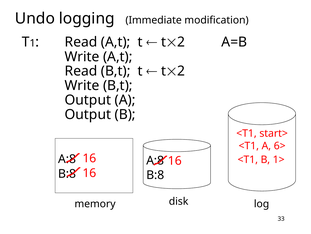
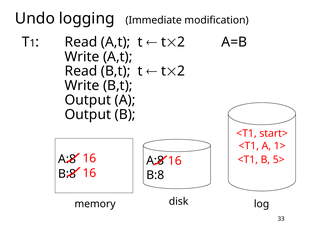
6>: 6> -> 1>
1>: 1> -> 5>
